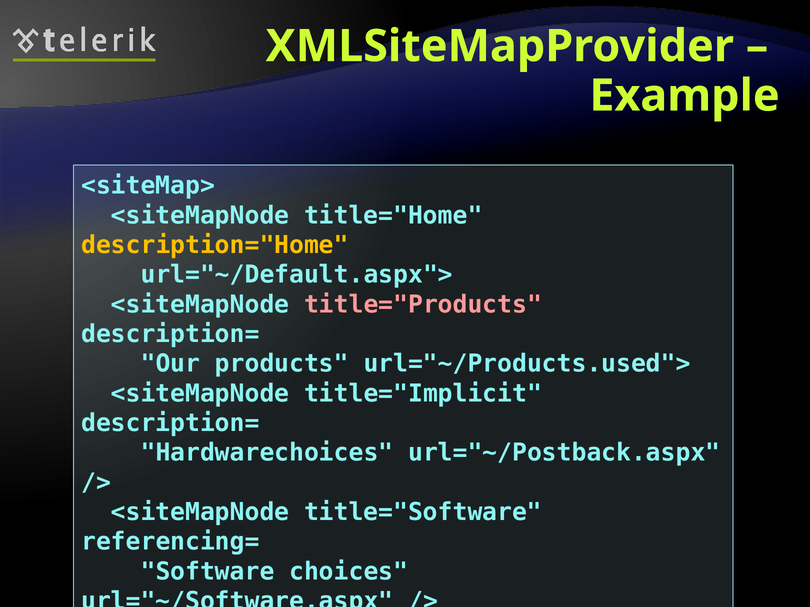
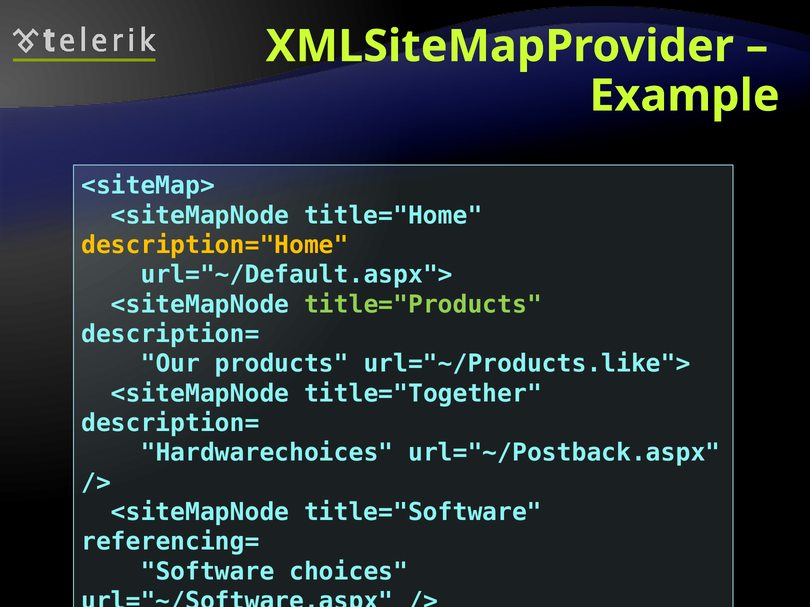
title="Products colour: pink -> light green
url="~/Products.used">: url="~/Products.used"> -> url="~/Products.like">
title="Implicit: title="Implicit -> title="Together
